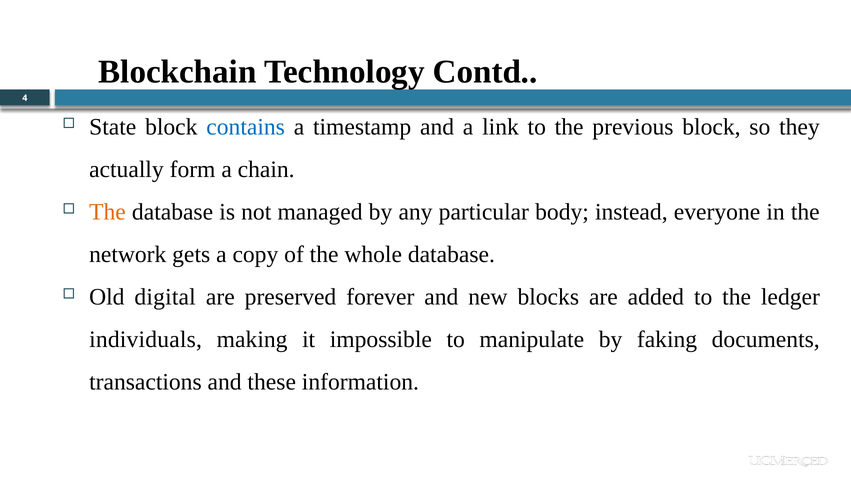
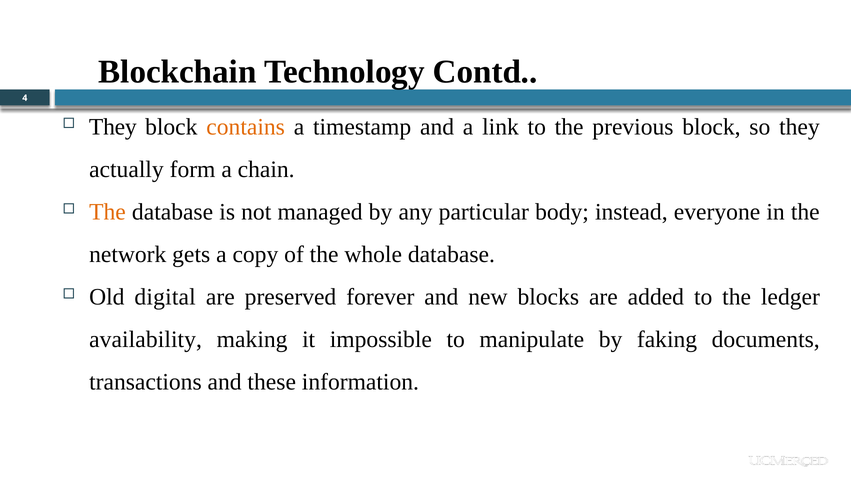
State at (113, 127): State -> They
contains colour: blue -> orange
individuals: individuals -> availability
